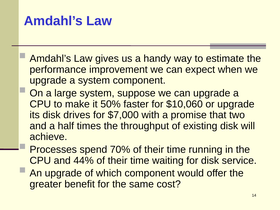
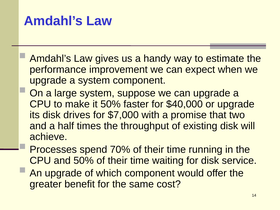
$10,060: $10,060 -> $40,000
and 44%: 44% -> 50%
